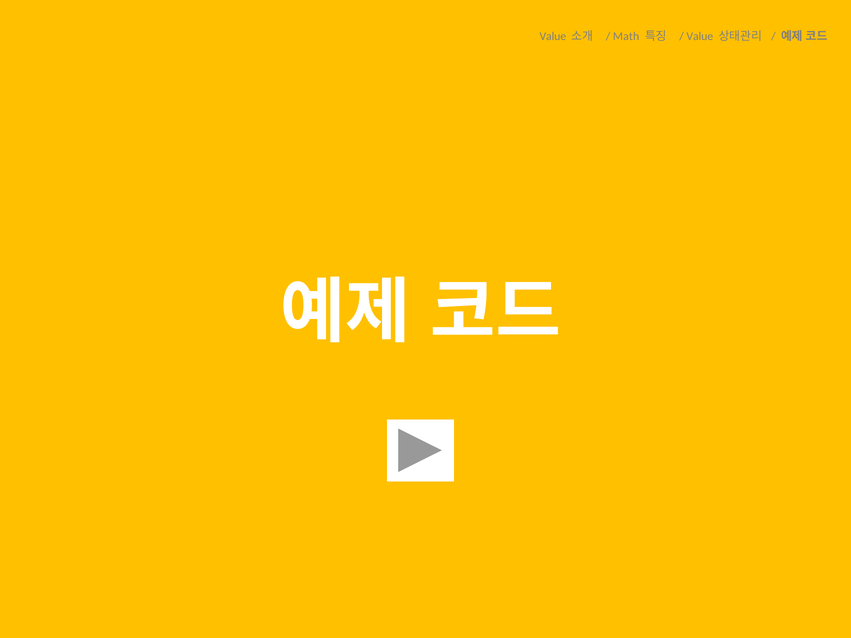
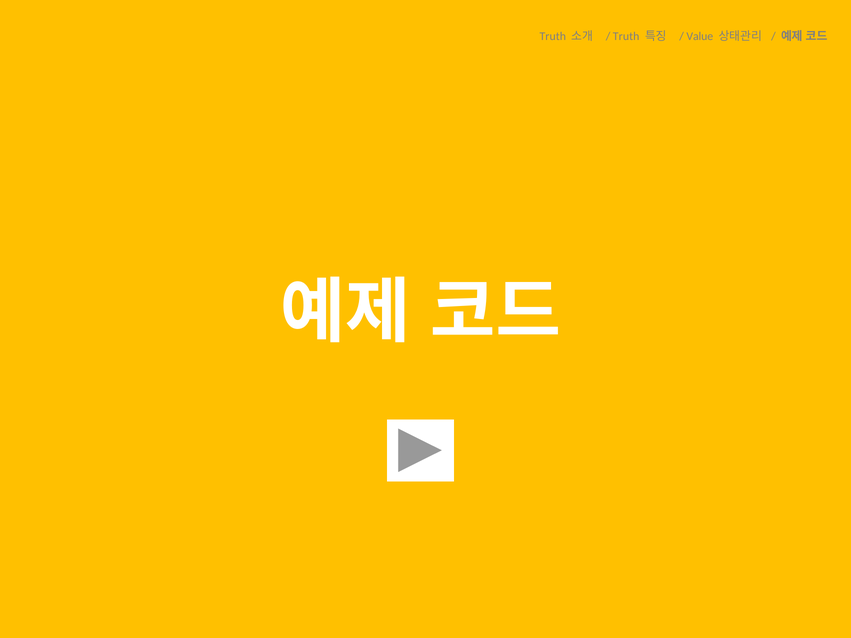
Value at (553, 37): Value -> Truth
Math at (626, 37): Math -> Truth
